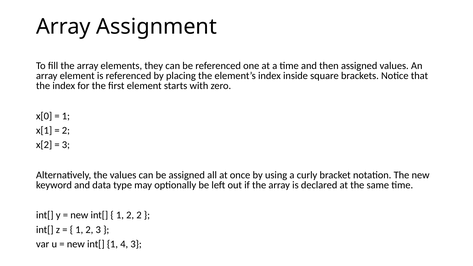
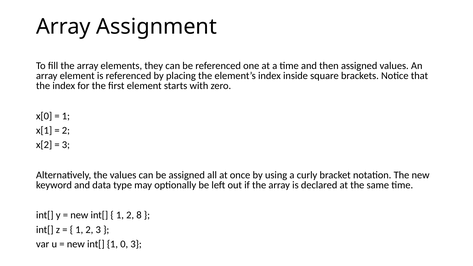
2 2: 2 -> 8
4: 4 -> 0
